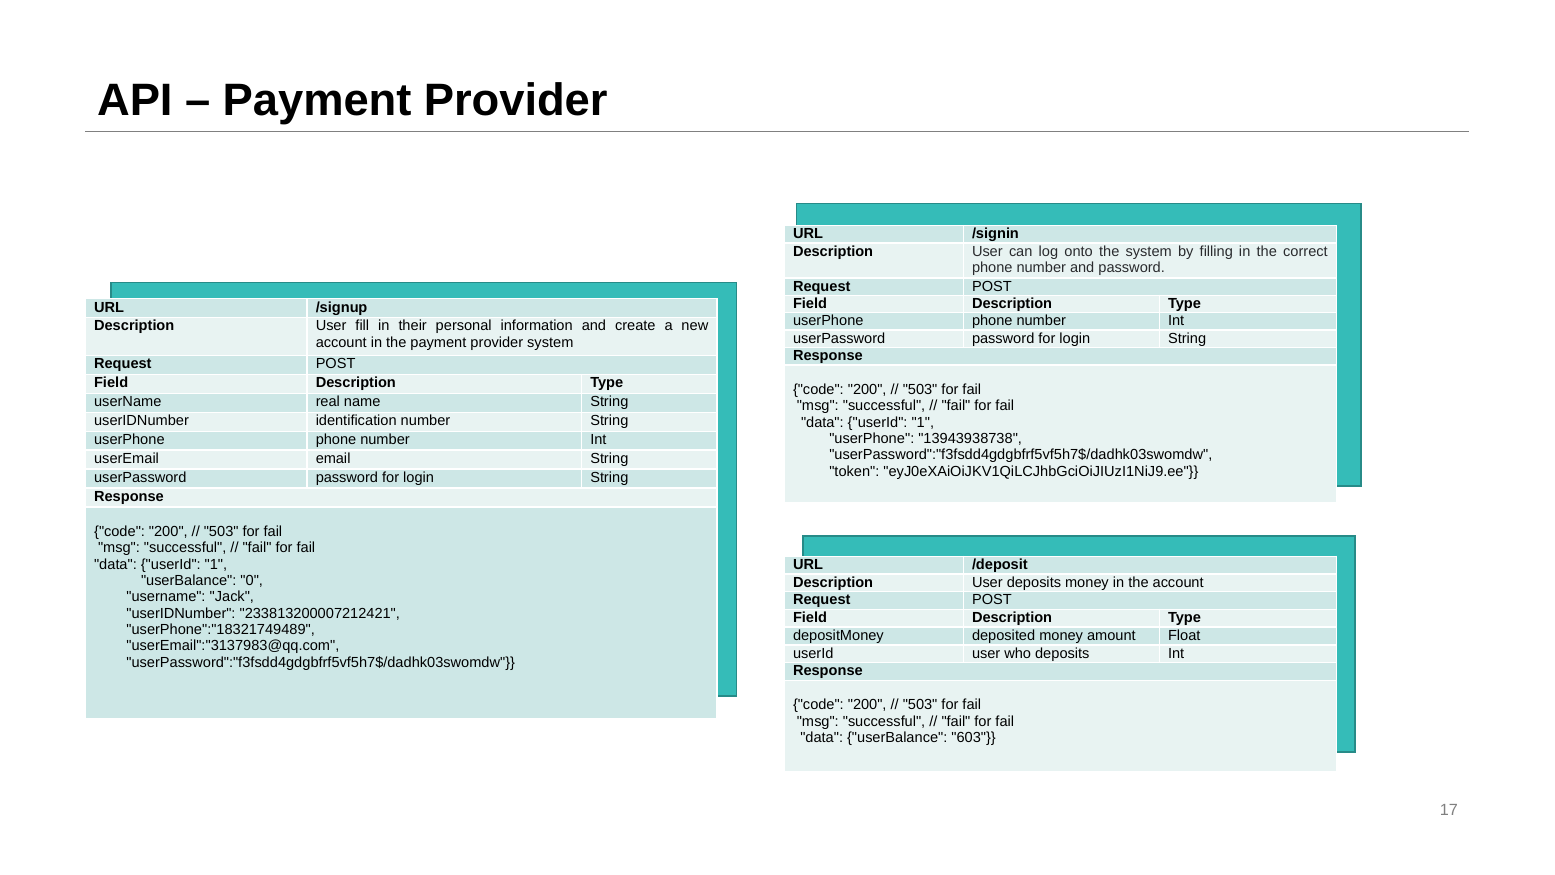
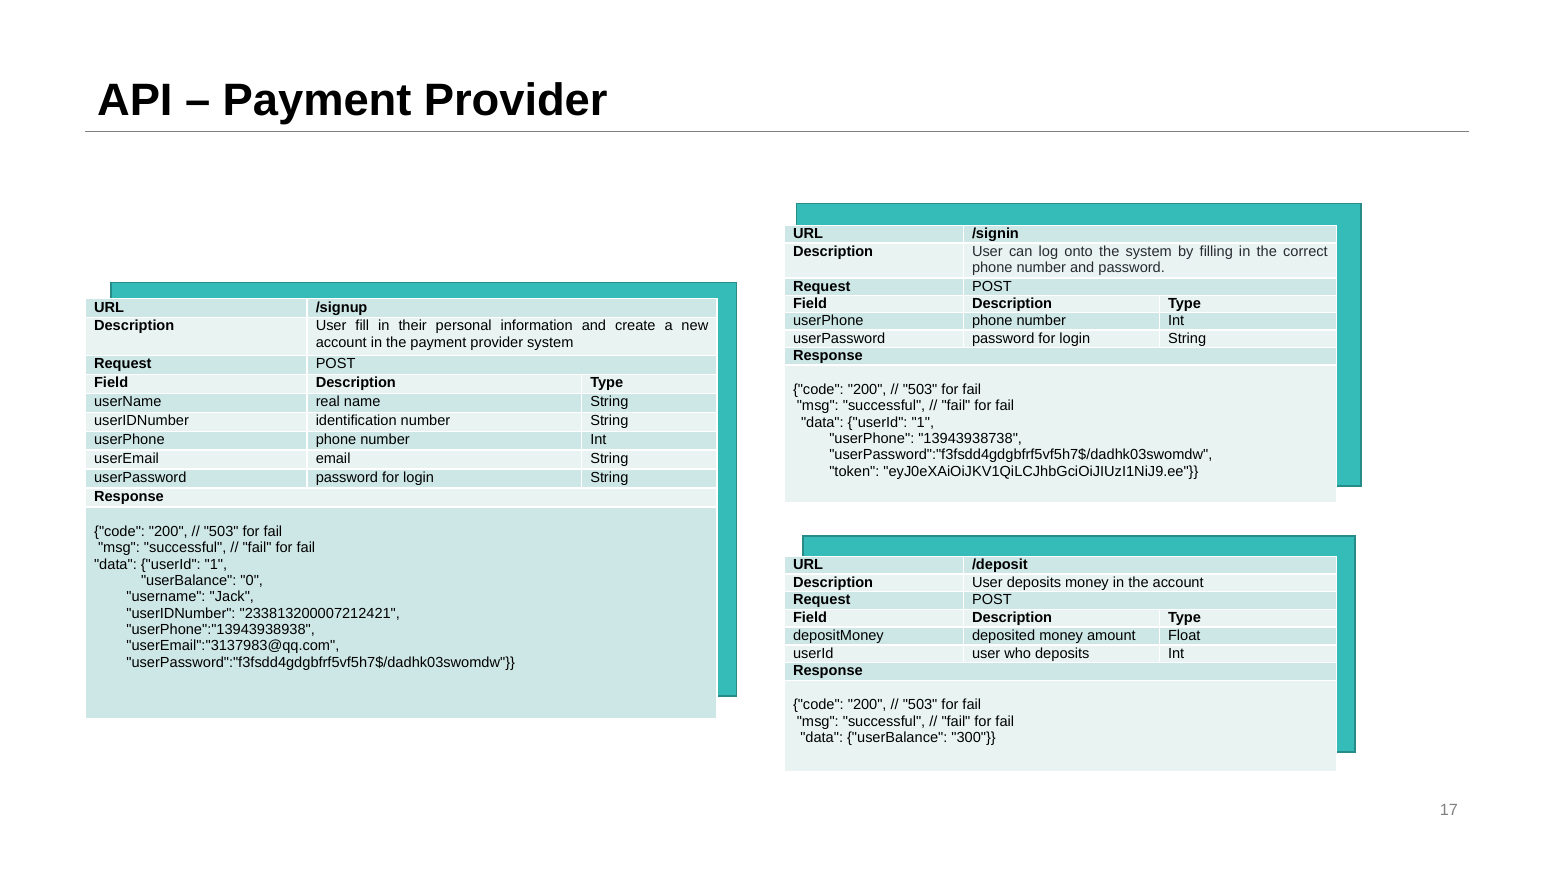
userPhone":"18321749489: userPhone":"18321749489 -> userPhone":"13943938938
603: 603 -> 300
